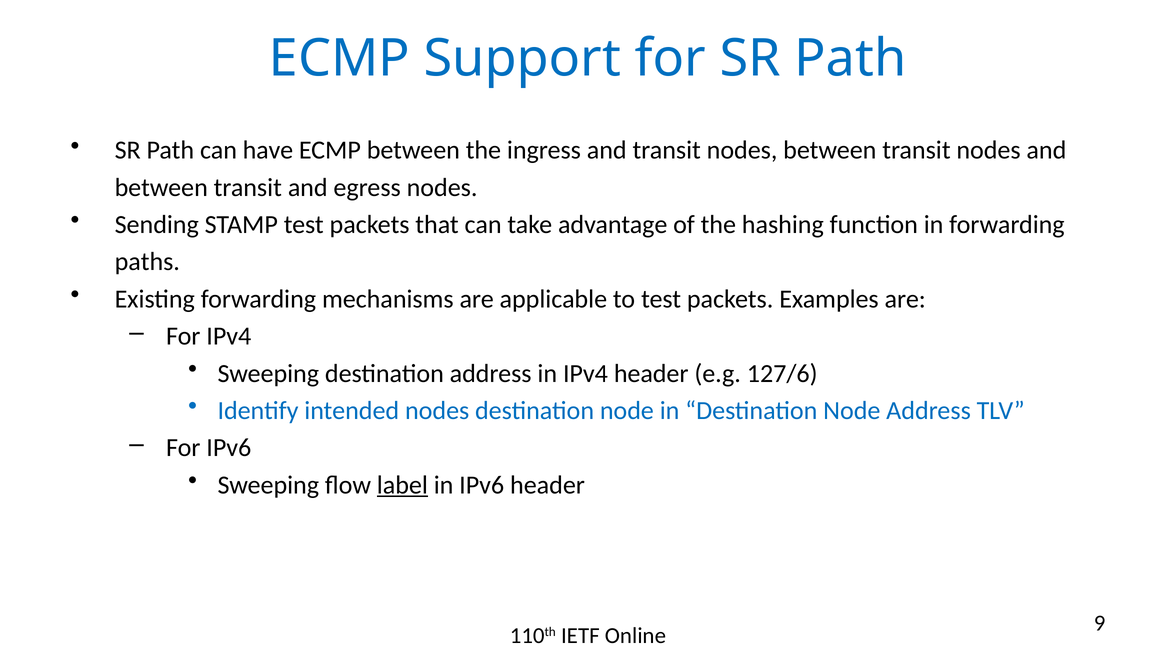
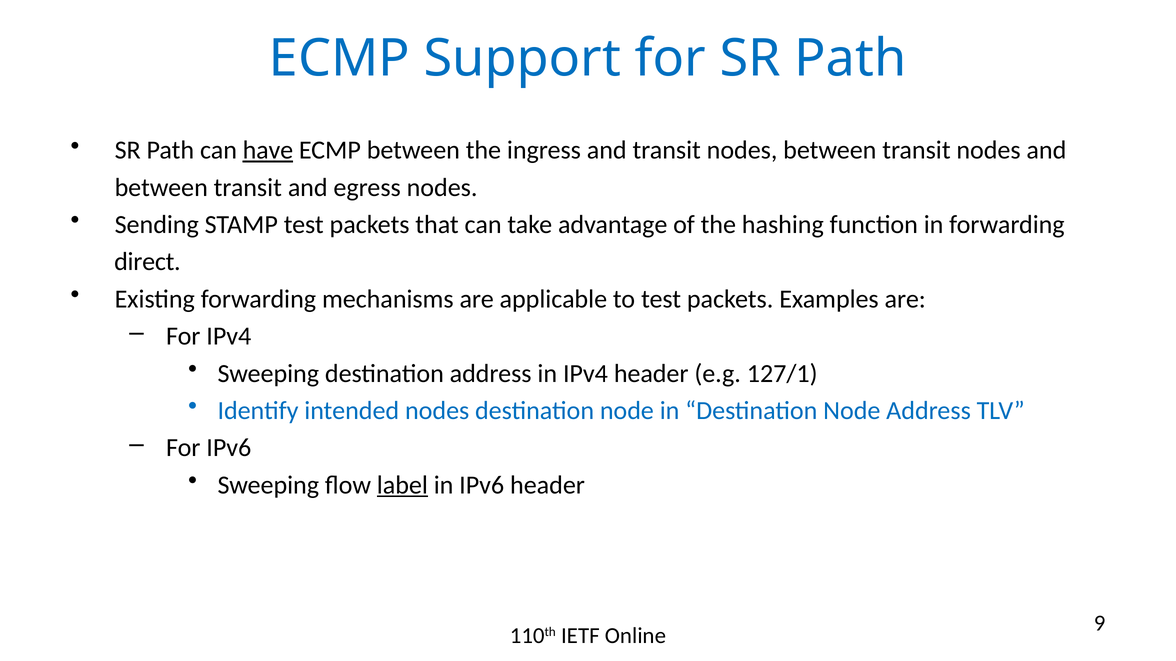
have underline: none -> present
paths: paths -> direct
127/6: 127/6 -> 127/1
